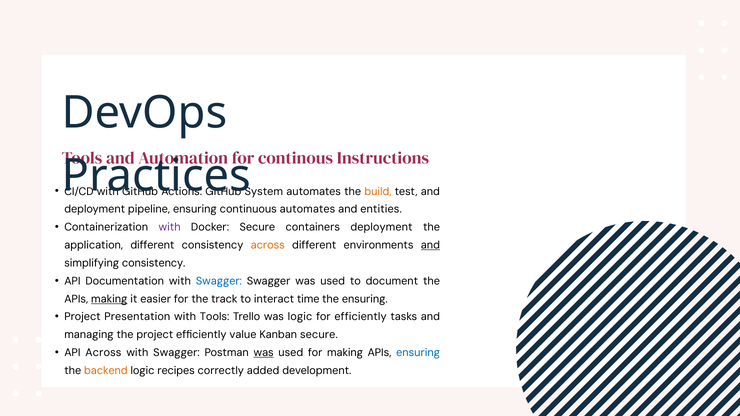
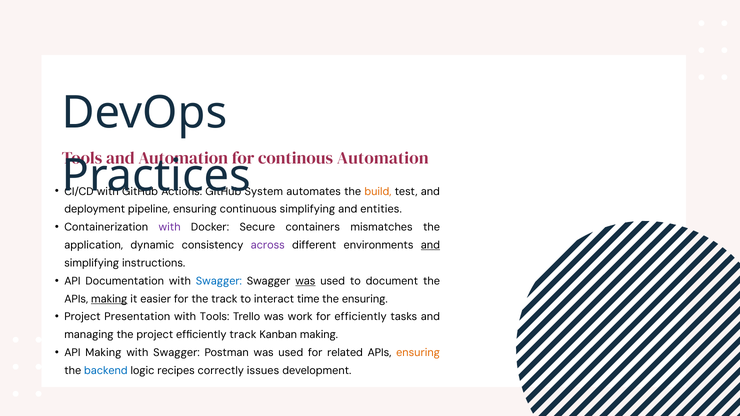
continous Instructions: Instructions -> Automation
continuous automates: automates -> simplifying
containers deployment: deployment -> mismatches
application different: different -> dynamic
across at (268, 245) colour: orange -> purple
simplifying consistency: consistency -> instructions
was at (305, 281) underline: none -> present
was logic: logic -> work
efficiently value: value -> track
Kanban secure: secure -> making
API Across: Across -> Making
was at (264, 353) underline: present -> none
for making: making -> related
ensuring at (418, 353) colour: blue -> orange
backend colour: orange -> blue
added: added -> issues
